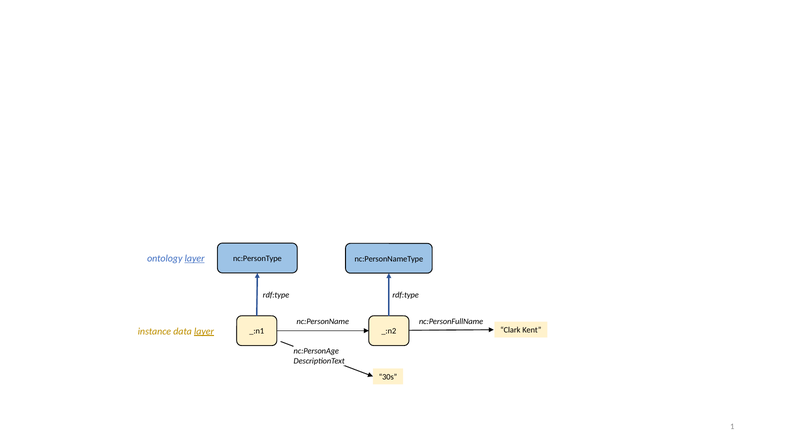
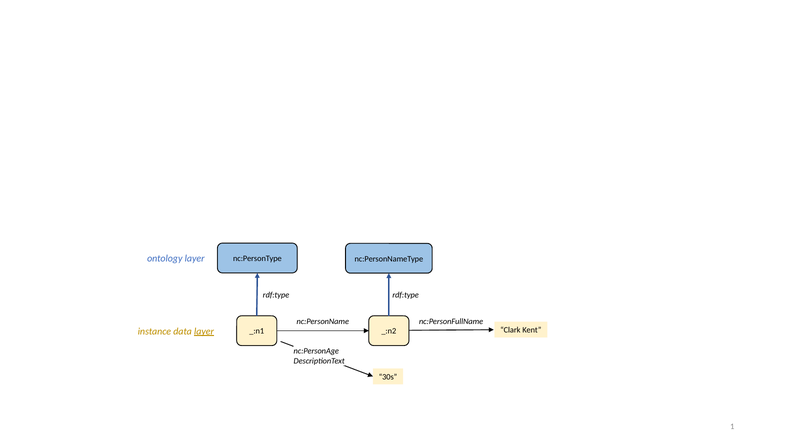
layer at (195, 259) underline: present -> none
